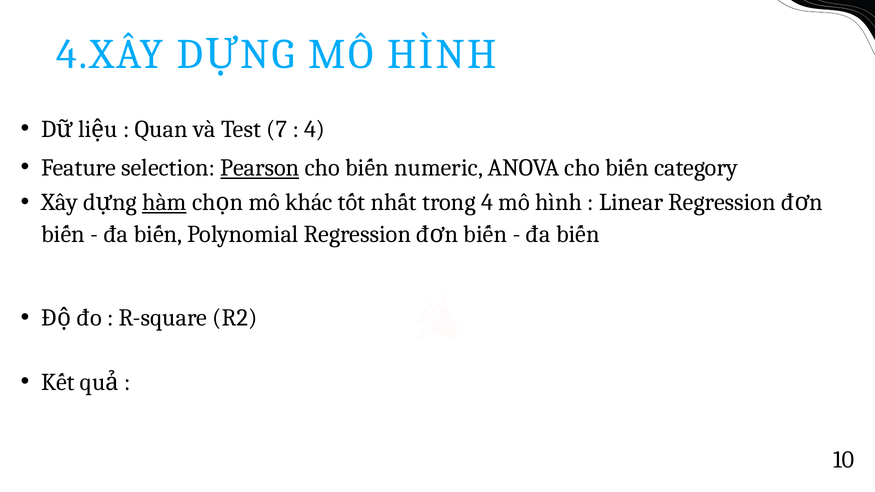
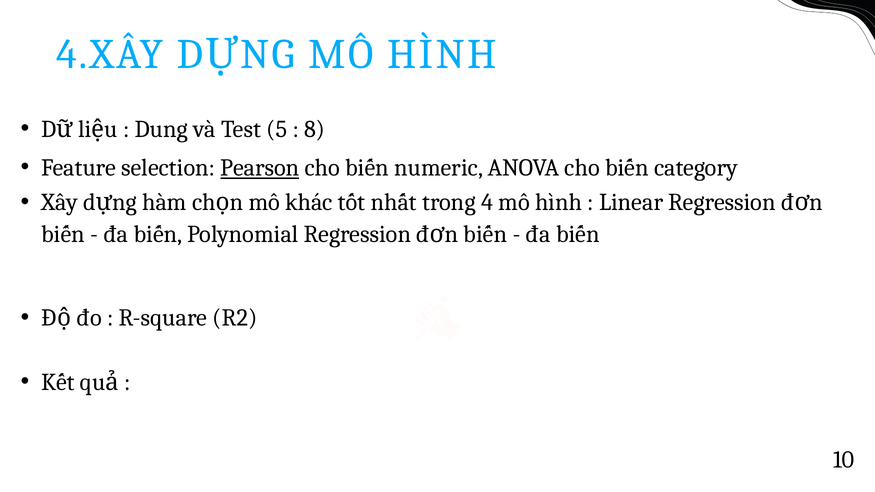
Quan: Quan -> Dung
7: 7 -> 5
4 at (315, 129): 4 -> 8
hàm underline: present -> none
